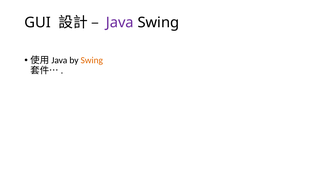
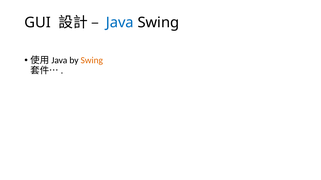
Java colour: purple -> blue
